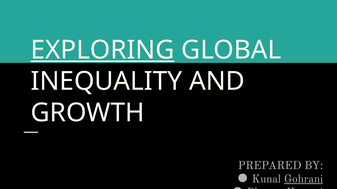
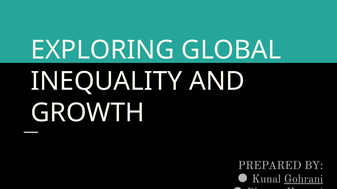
EXPLORING underline: present -> none
